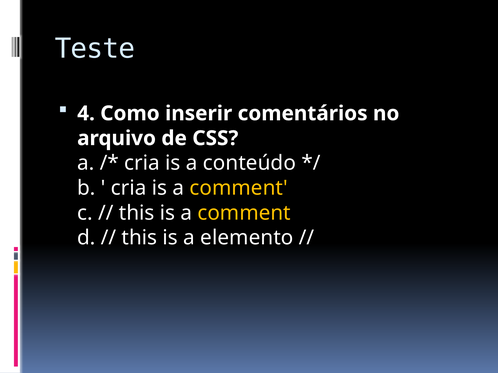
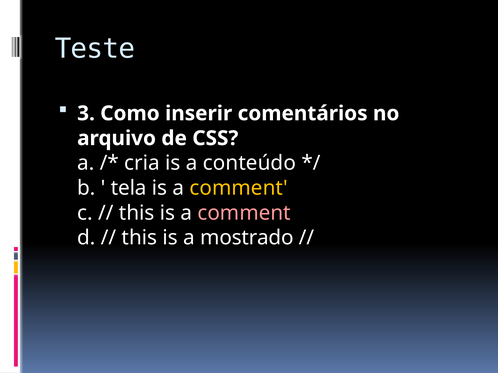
4: 4 -> 3
cria at (129, 188): cria -> tela
comment at (244, 213) colour: yellow -> pink
elemento: elemento -> mostrado
